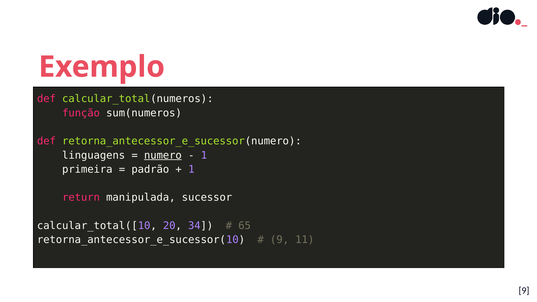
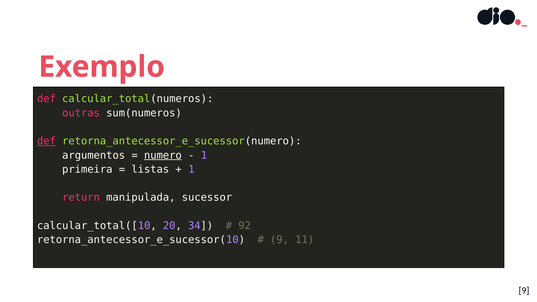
função: função -> outras
def at (46, 141) underline: none -> present
linguagens: linguagens -> argumentos
padrão: padrão -> listas
65: 65 -> 92
